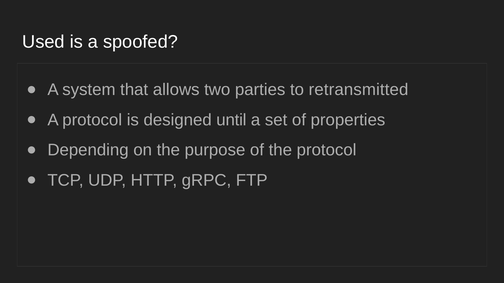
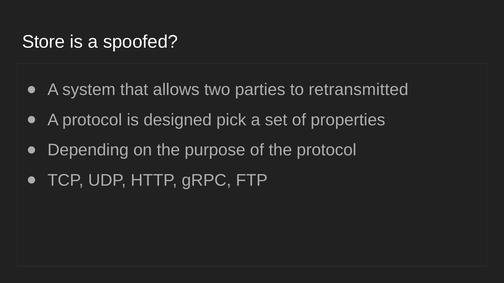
Used: Used -> Store
until: until -> pick
